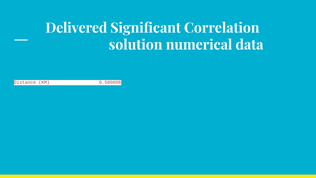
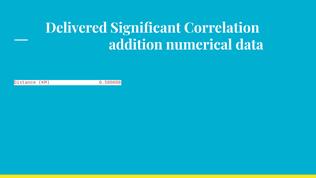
solution: solution -> addition
